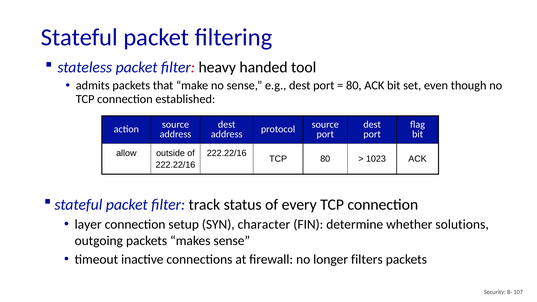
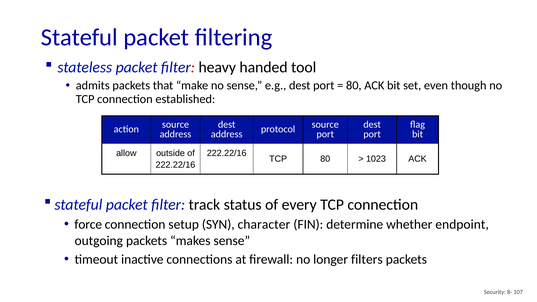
layer: layer -> force
solutions: solutions -> endpoint
